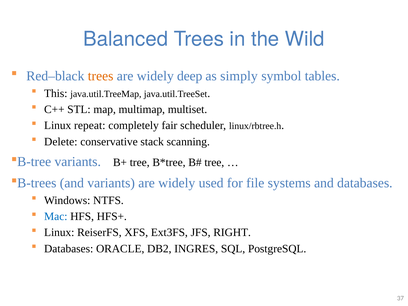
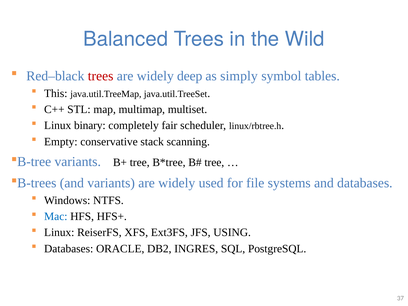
trees at (101, 76) colour: orange -> red
repeat: repeat -> binary
Delete: Delete -> Empty
RIGHT: RIGHT -> USING
